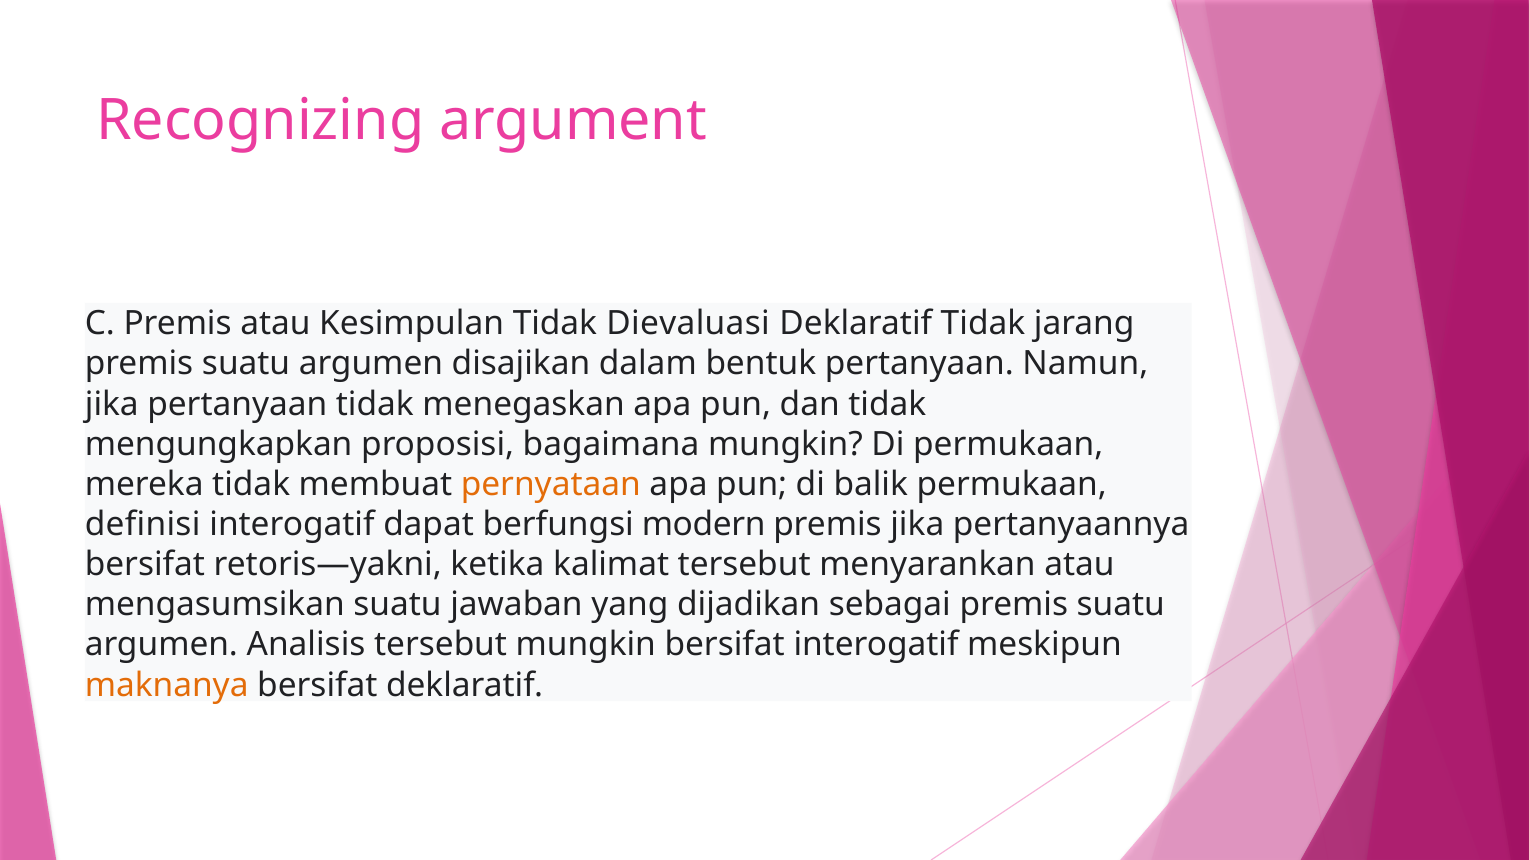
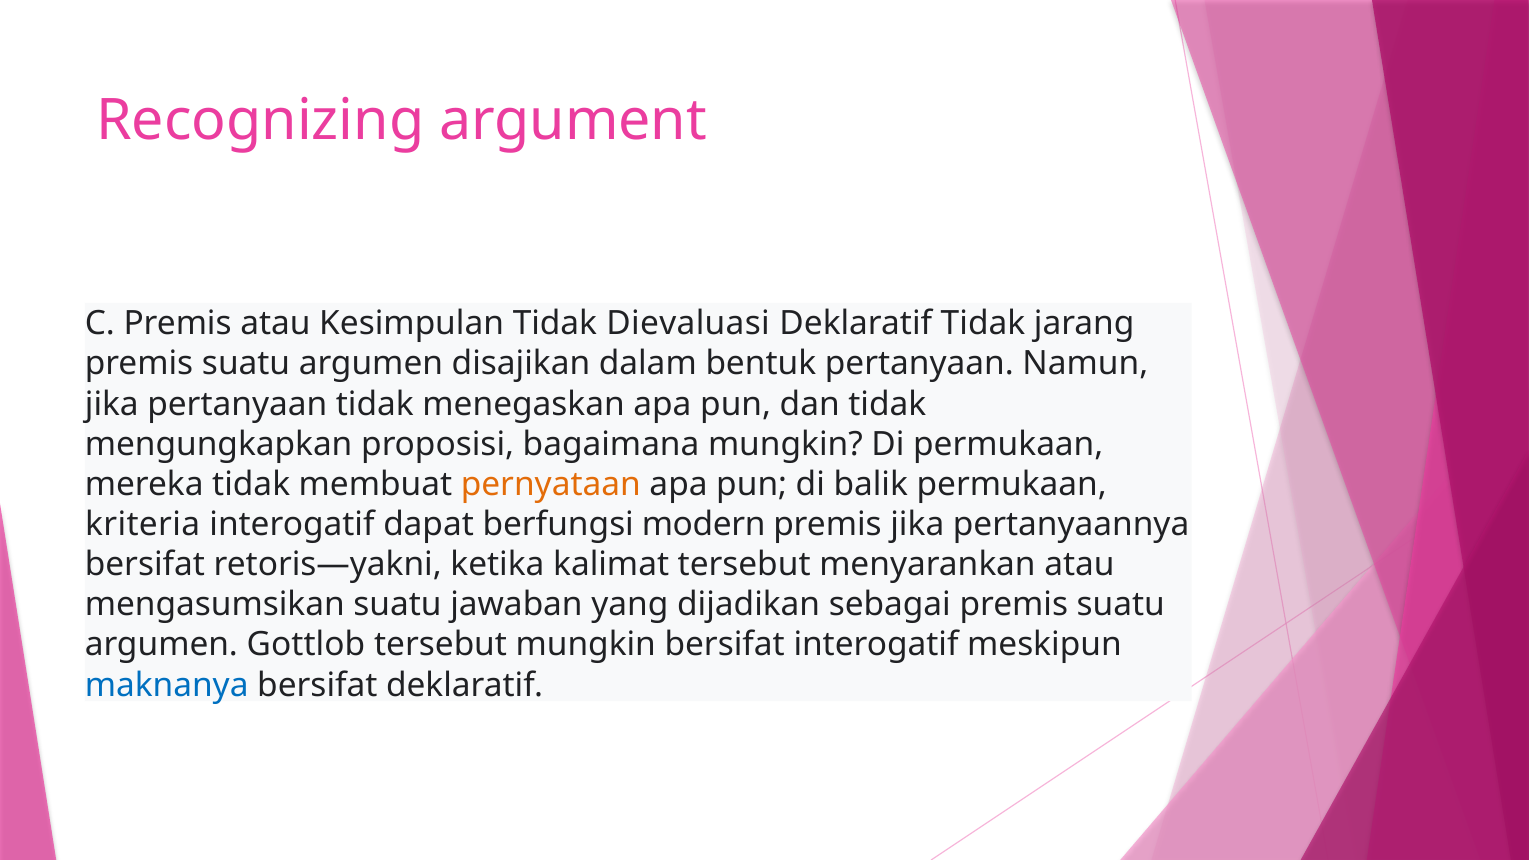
definisi: definisi -> kriteria
Analisis: Analisis -> Gottlob
maknanya colour: orange -> blue
